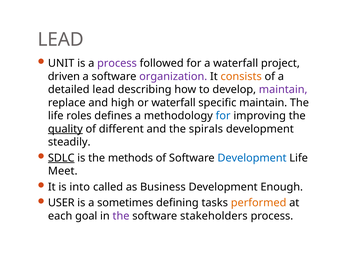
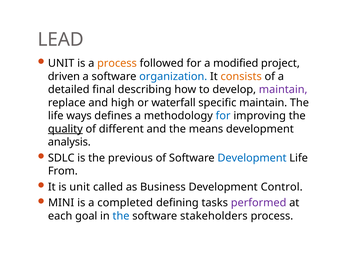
process at (117, 63) colour: purple -> orange
a waterfall: waterfall -> modified
organization colour: purple -> blue
detailed lead: lead -> final
roles: roles -> ways
spirals: spirals -> means
steadily: steadily -> analysis
SDLC underline: present -> none
methods: methods -> previous
Meet: Meet -> From
is into: into -> unit
Enough: Enough -> Control
USER: USER -> MINI
sometimes: sometimes -> completed
performed colour: orange -> purple
the at (121, 216) colour: purple -> blue
